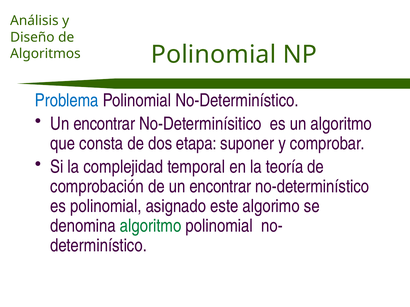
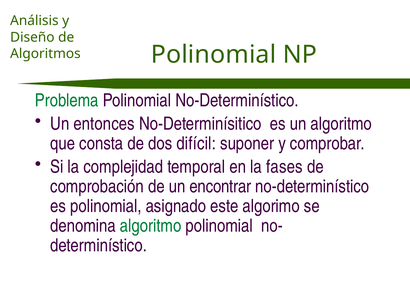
Problema colour: blue -> green
encontrar at (104, 124): encontrar -> entonces
etapa: etapa -> difícil
teoría: teoría -> fases
